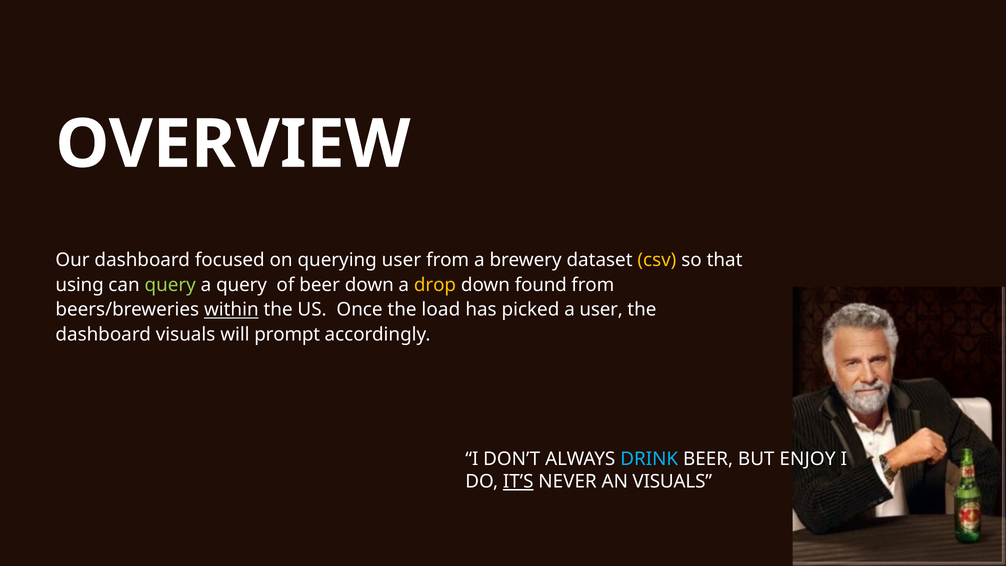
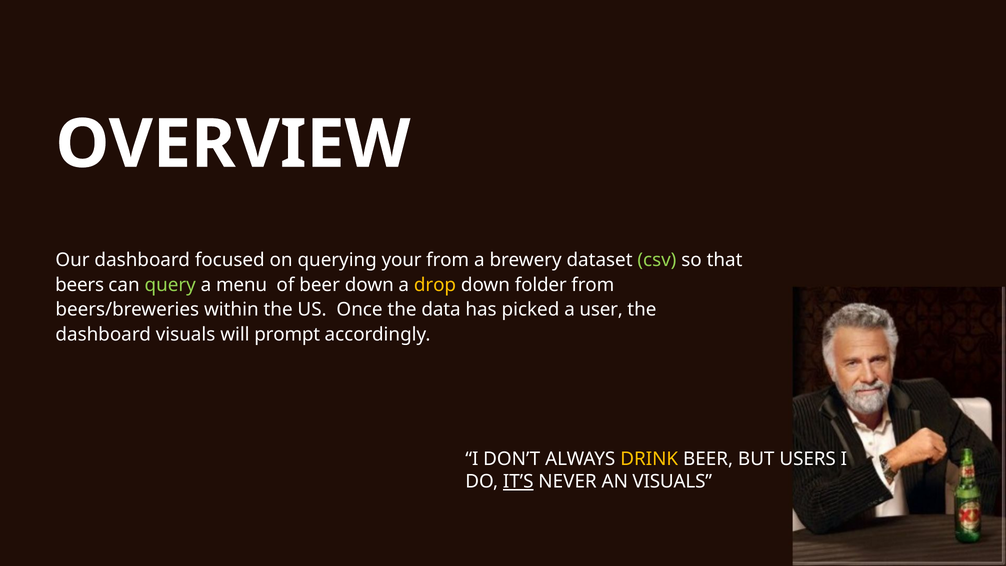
querying user: user -> your
csv colour: yellow -> light green
using: using -> beers
a query: query -> menu
found: found -> folder
within underline: present -> none
load: load -> data
DRINK colour: light blue -> yellow
ENJOY: ENJOY -> USERS
